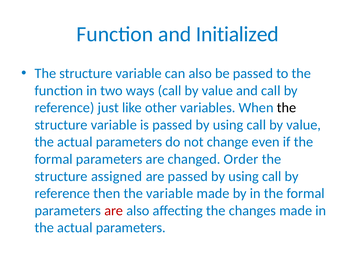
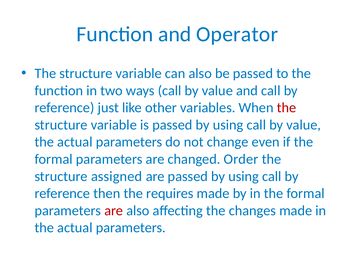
Initialized: Initialized -> Operator
the at (287, 108) colour: black -> red
the variable: variable -> requires
